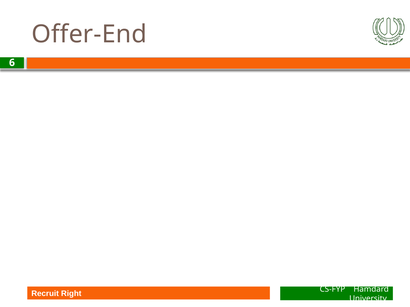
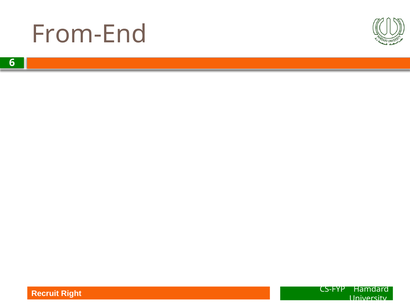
Offer-End: Offer-End -> From-End
